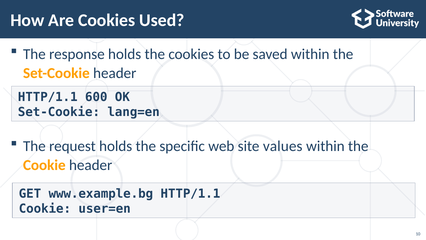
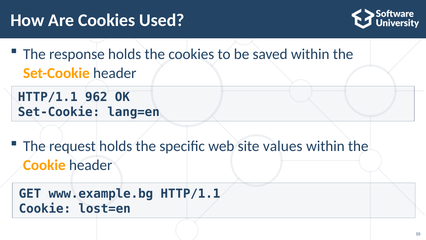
600: 600 -> 962
user=en: user=en -> lost=en
